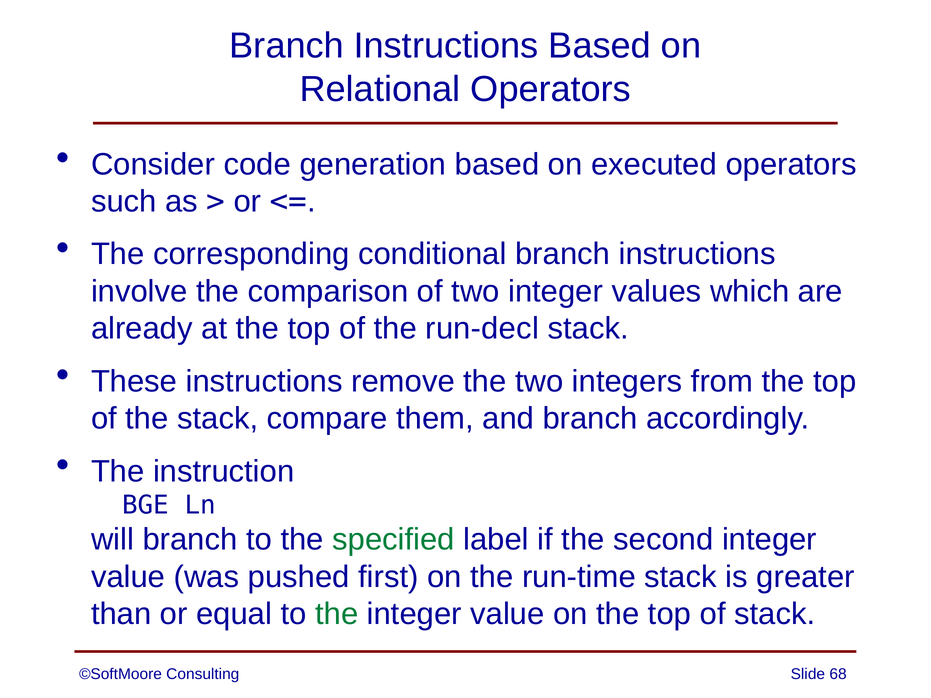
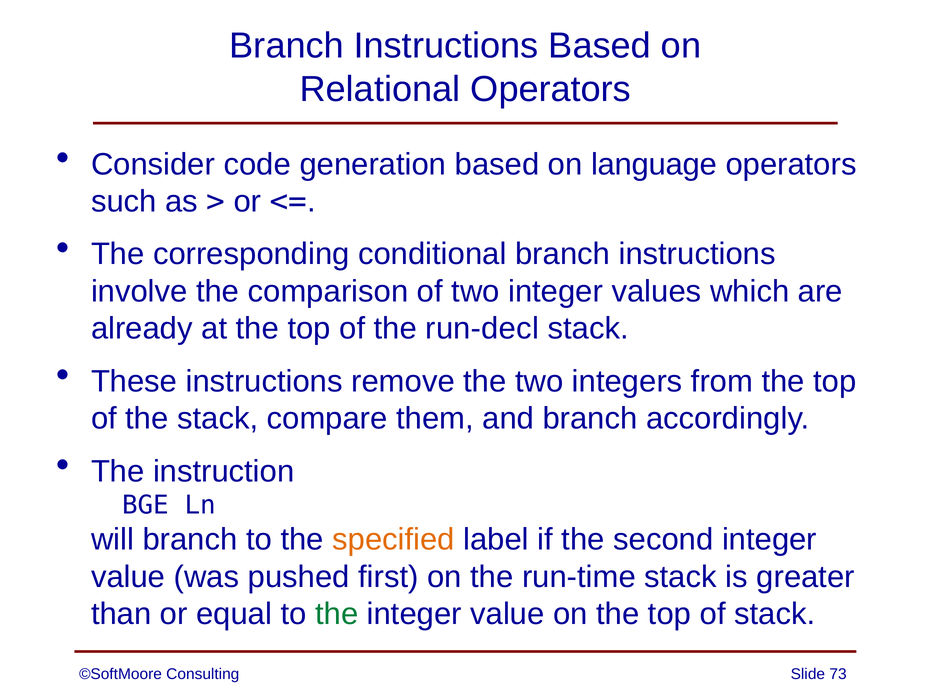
executed: executed -> language
specified colour: green -> orange
68: 68 -> 73
